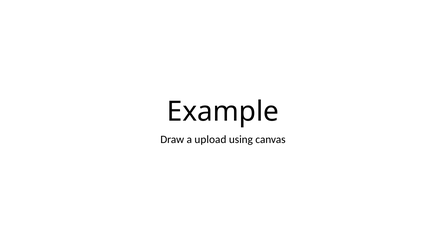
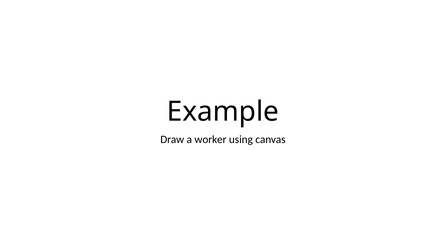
upload: upload -> worker
